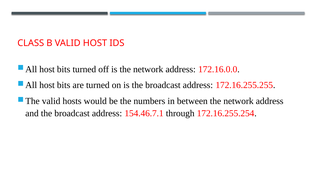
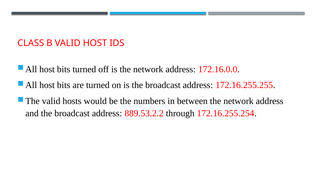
154.46.7.1: 154.46.7.1 -> 889.53.2.2
